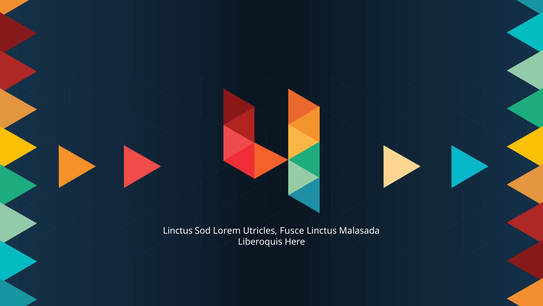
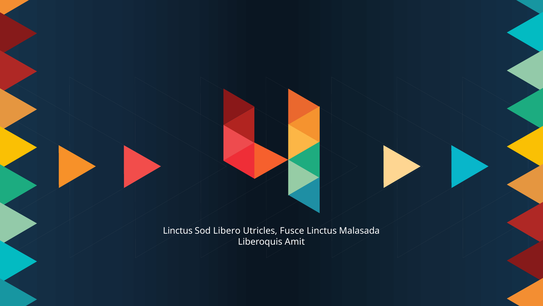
Lorem: Lorem -> Libero
Here: Here -> Amit
